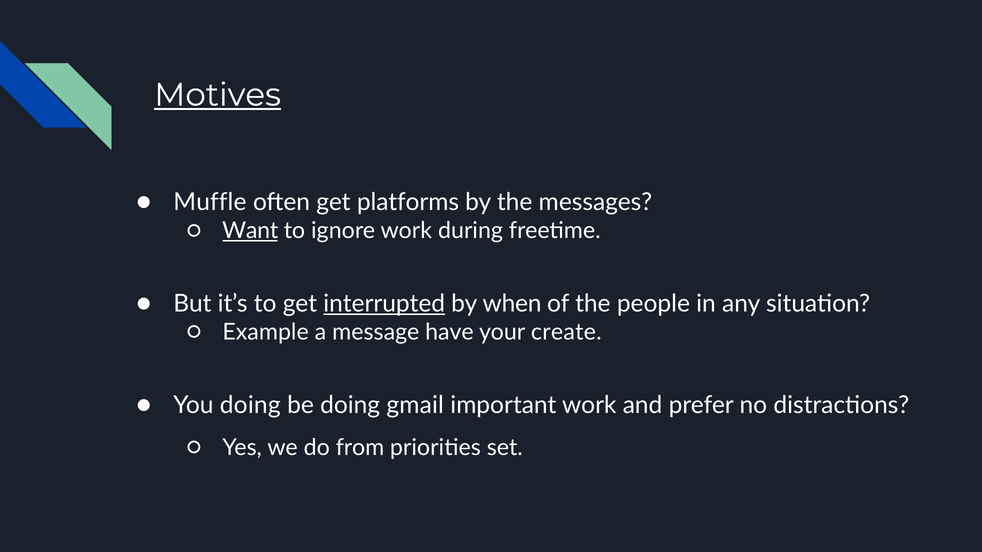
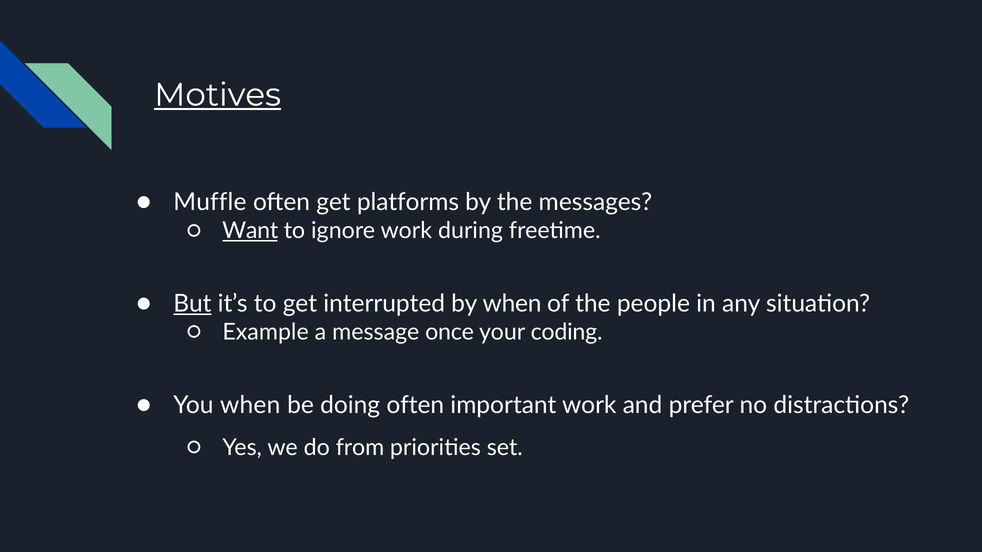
But underline: none -> present
interrupted underline: present -> none
have: have -> once
create: create -> coding
You doing: doing -> when
doing gmail: gmail -> often
